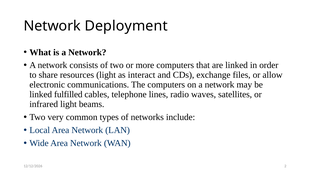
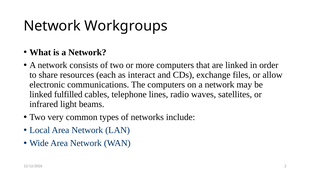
Deployment: Deployment -> Workgroups
resources light: light -> each
